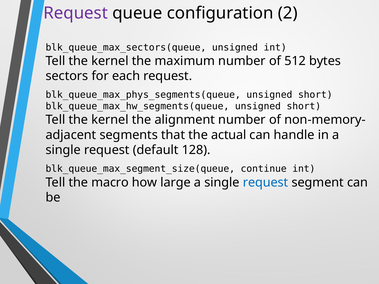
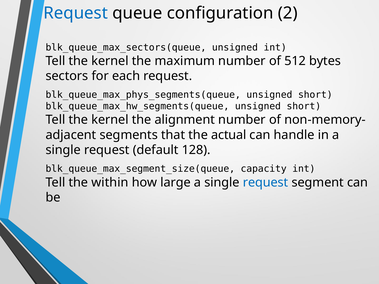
Request at (76, 13) colour: purple -> blue
continue: continue -> capacity
macro: macro -> within
